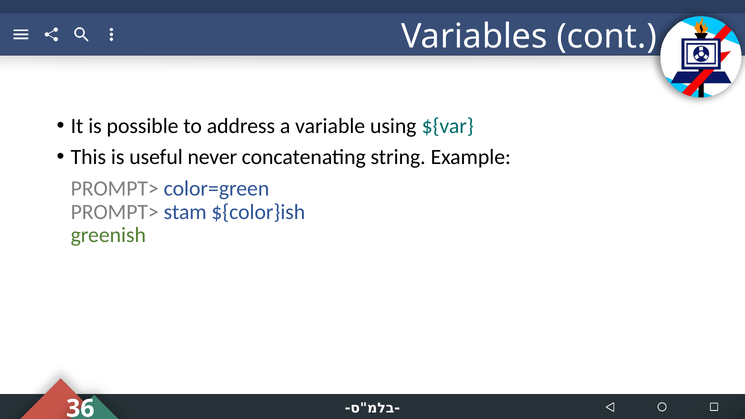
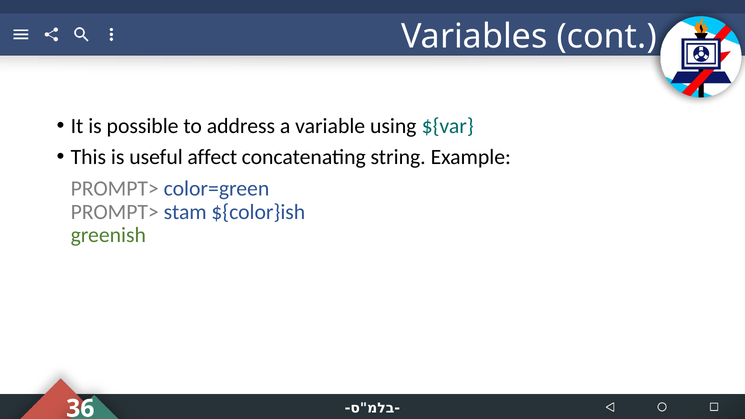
never: never -> affect
